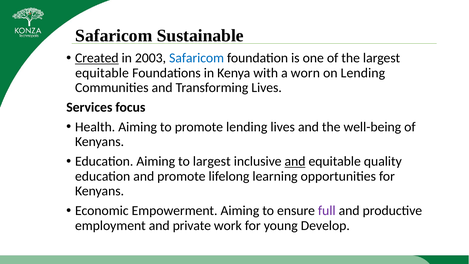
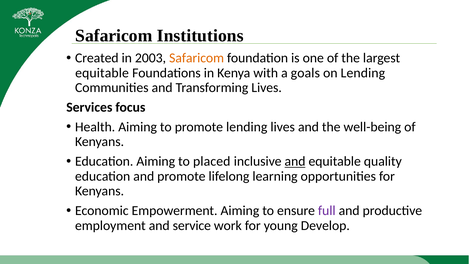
Sustainable: Sustainable -> Institutions
Created underline: present -> none
Safaricom at (197, 58) colour: blue -> orange
worn: worn -> goals
to largest: largest -> placed
private: private -> service
